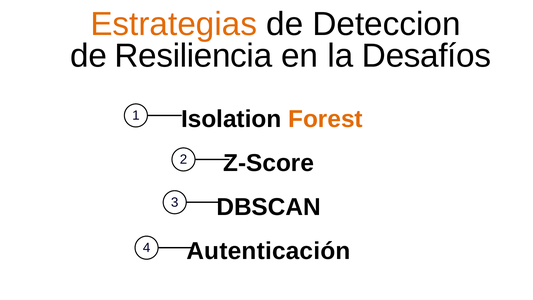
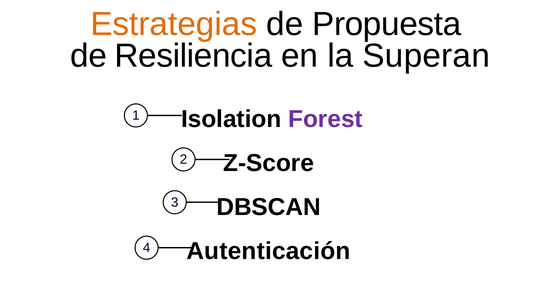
Deteccion: Deteccion -> Propuesta
Desafíos: Desafíos -> Superan
Forest colour: orange -> purple
